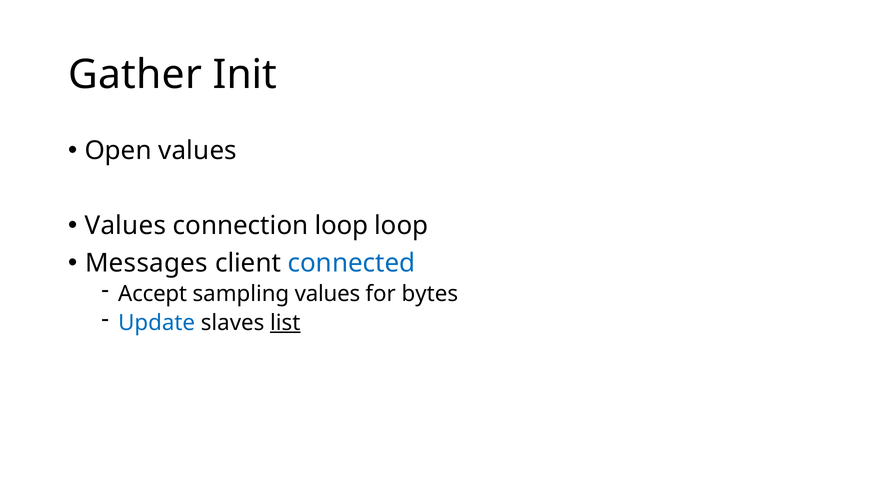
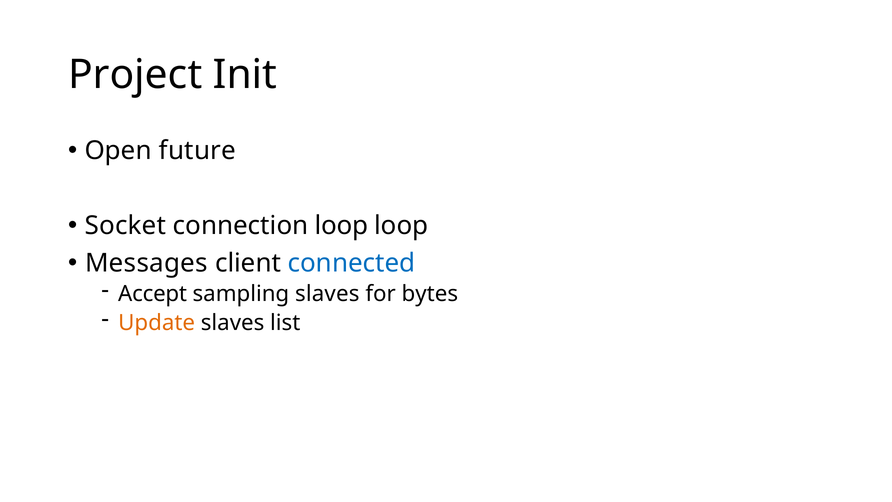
Gather: Gather -> Project
Open values: values -> future
Values at (125, 226): Values -> Socket
sampling values: values -> slaves
Update colour: blue -> orange
list underline: present -> none
